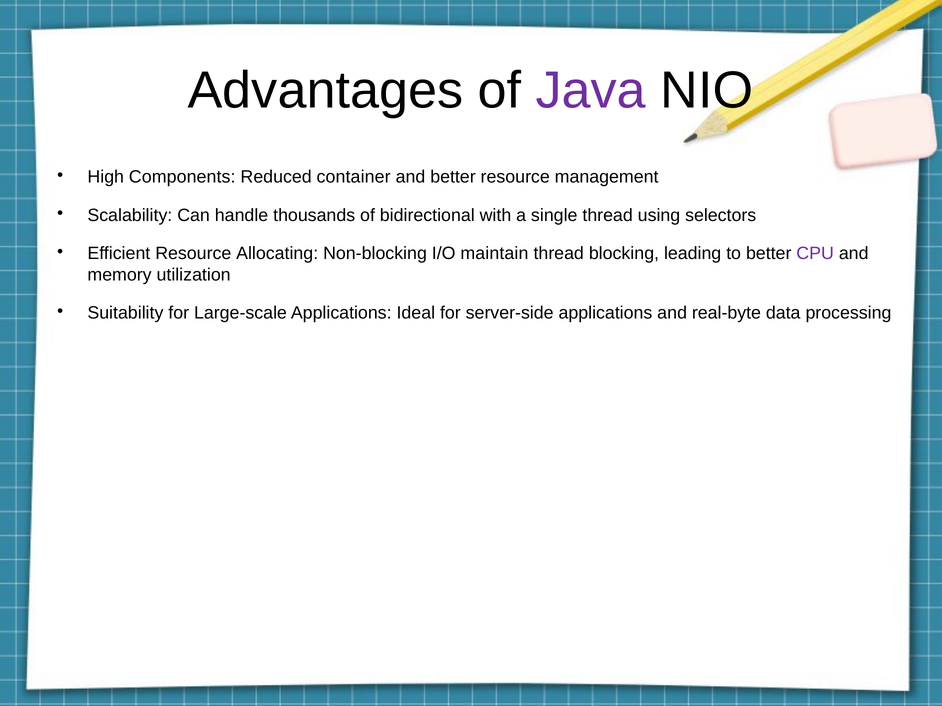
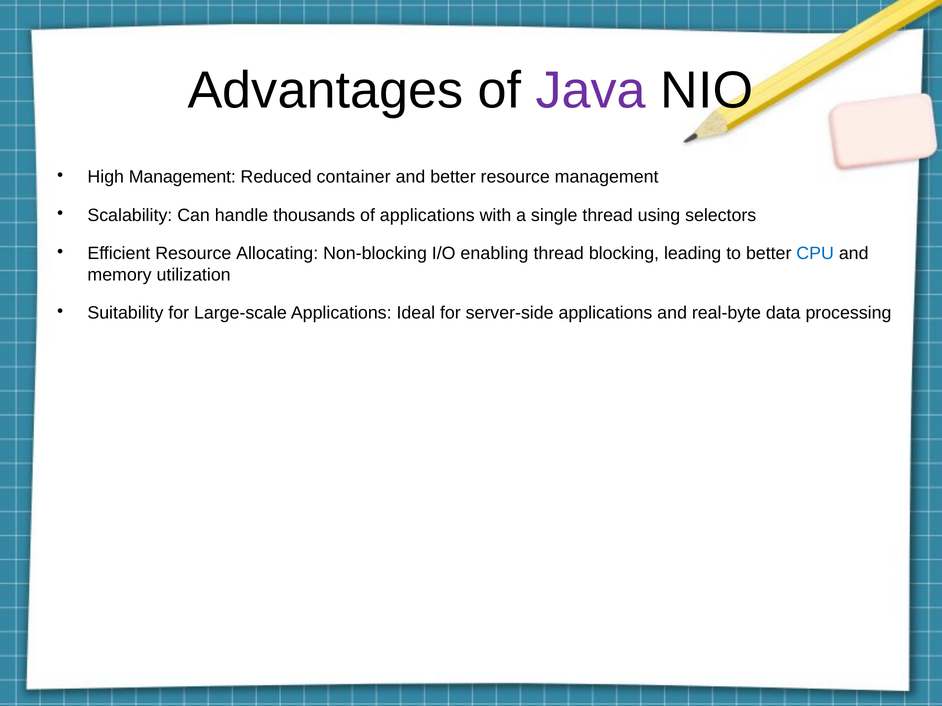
High Components: Components -> Management
of bidirectional: bidirectional -> applications
maintain: maintain -> enabling
CPU colour: purple -> blue
